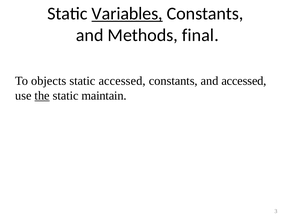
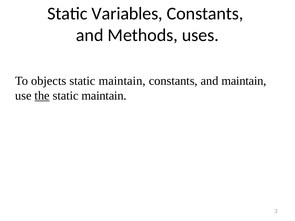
Variables underline: present -> none
final: final -> uses
accessed at (122, 81): accessed -> maintain
and accessed: accessed -> maintain
